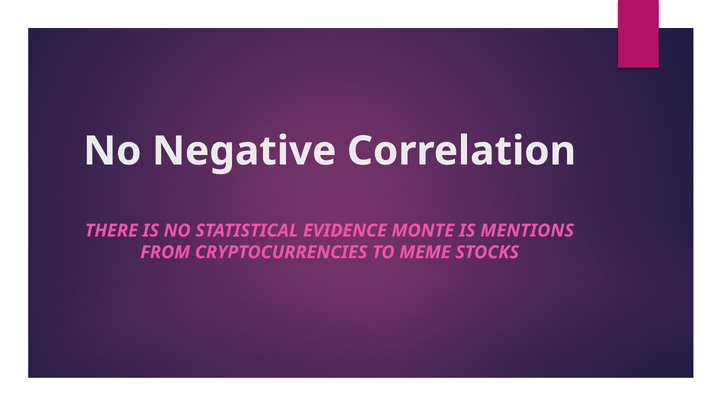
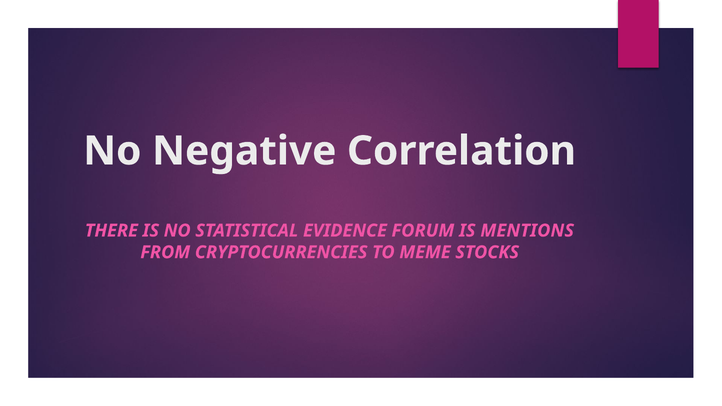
MONTE: MONTE -> FORUM
